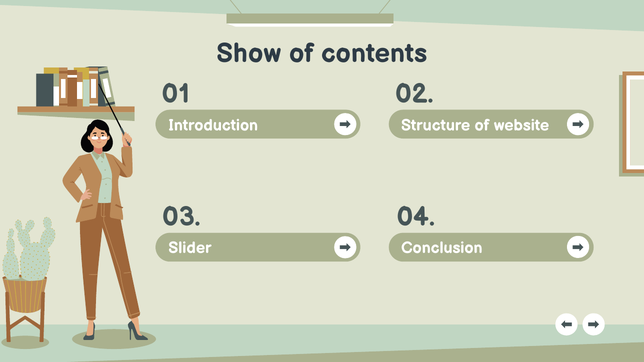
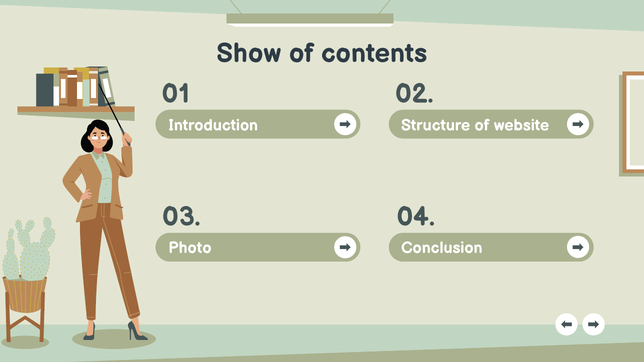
Slider: Slider -> Photo
